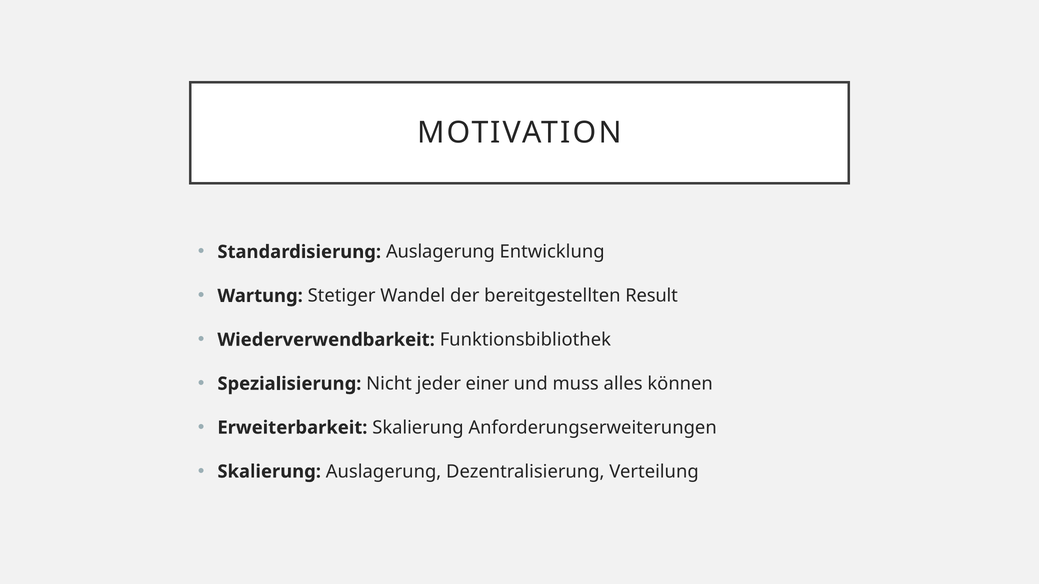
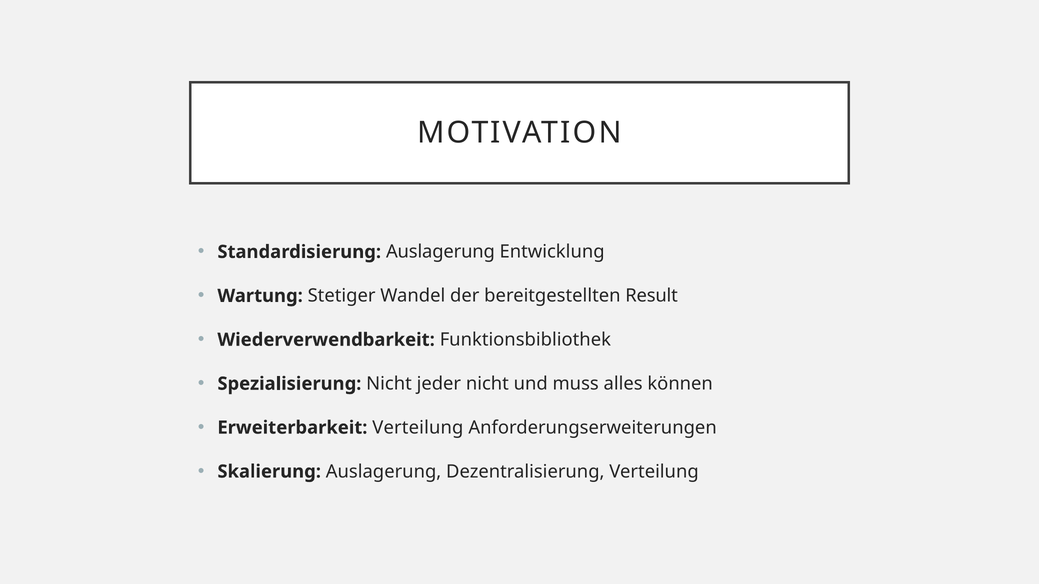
jeder einer: einer -> nicht
Erweiterbarkeit Skalierung: Skalierung -> Verteilung
